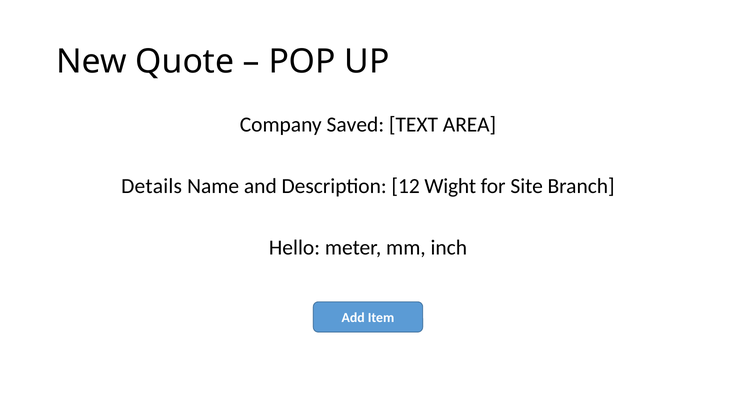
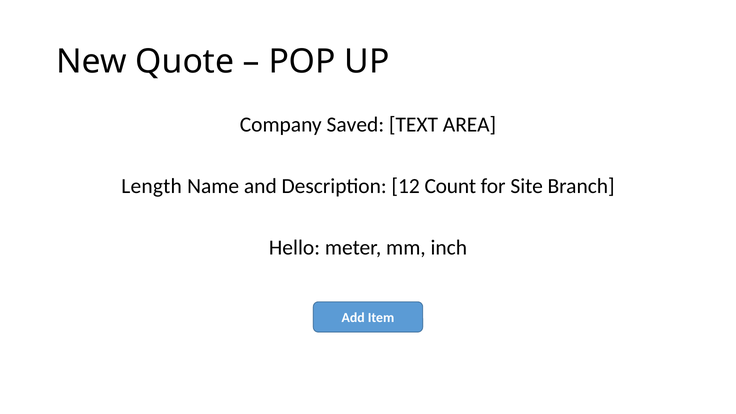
Details: Details -> Length
Wight: Wight -> Count
